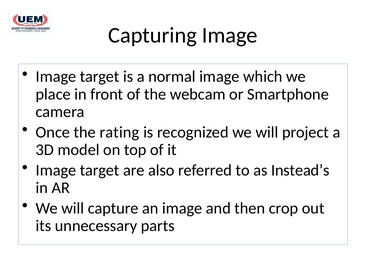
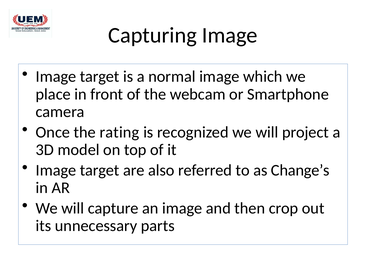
Instead’s: Instead’s -> Change’s
